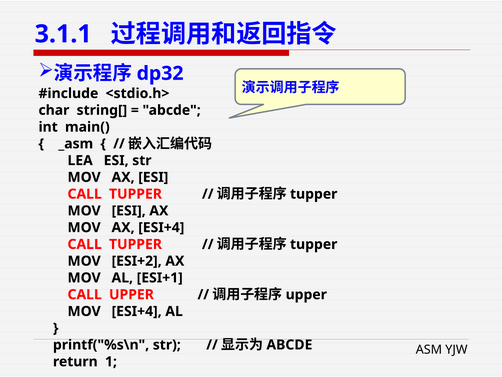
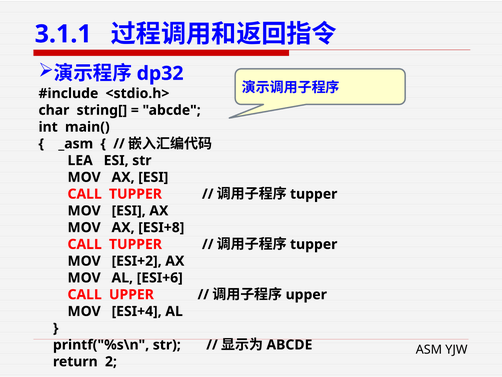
AX ESI+4: ESI+4 -> ESI+8
ESI+1: ESI+1 -> ESI+6
1: 1 -> 2
